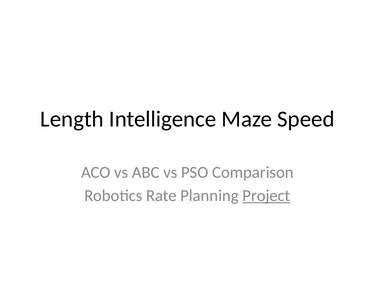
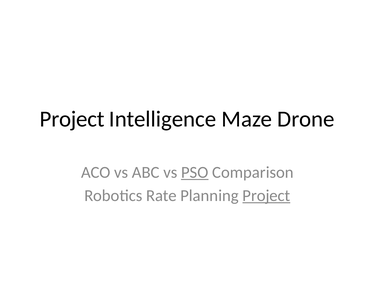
Length at (72, 119): Length -> Project
Speed: Speed -> Drone
PSO underline: none -> present
